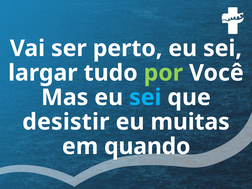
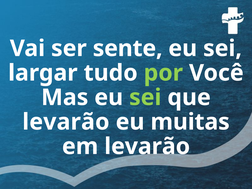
perto: perto -> sente
sei at (145, 97) colour: light blue -> light green
desistir at (66, 122): desistir -> levarão
em quando: quando -> levarão
